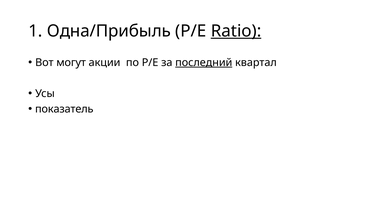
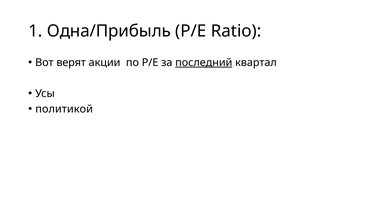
Ratio underline: present -> none
могут: могут -> верят
показатель: показатель -> политикой
